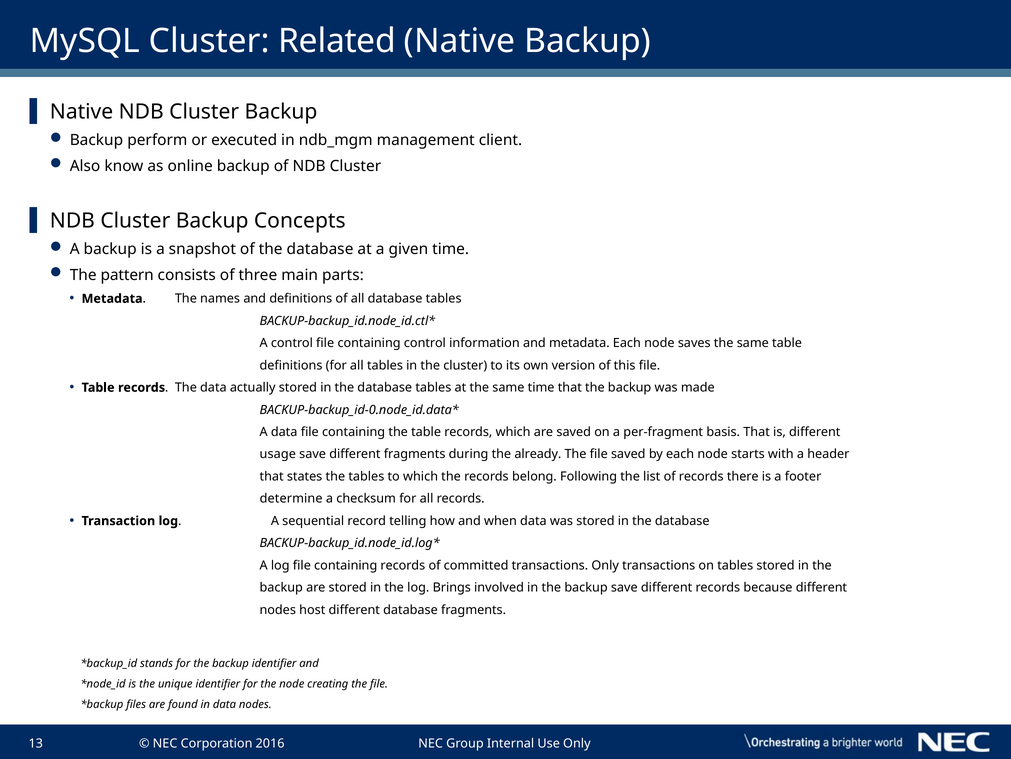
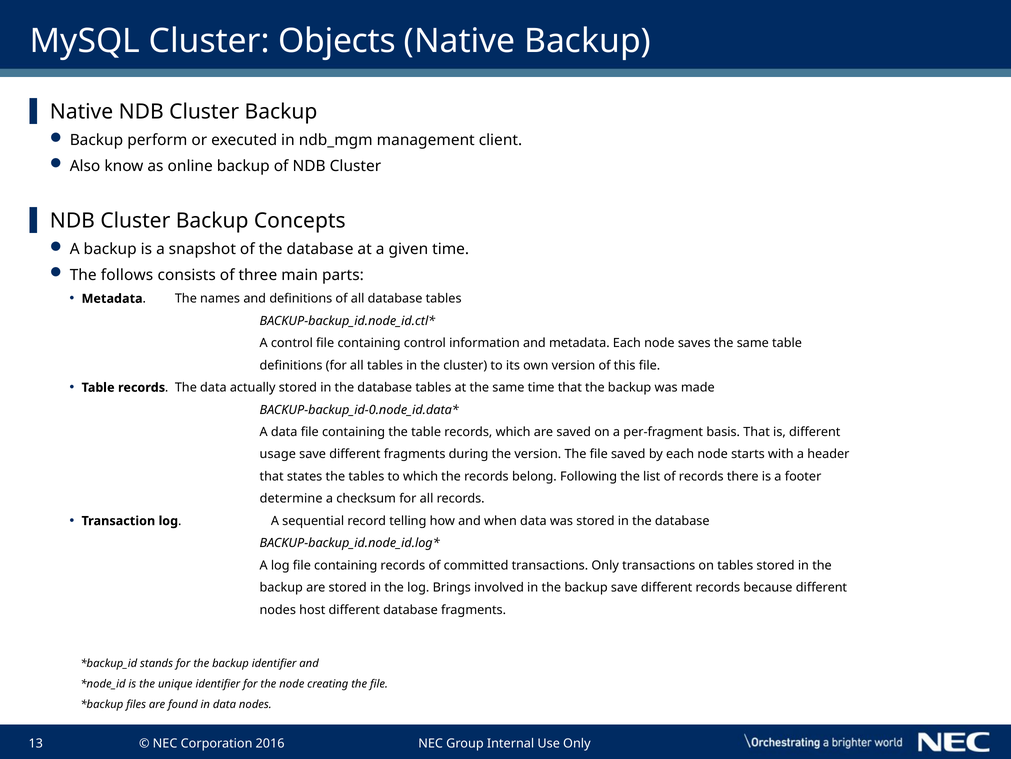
Related: Related -> Objects
pattern: pattern -> follows
the already: already -> version
